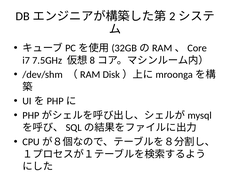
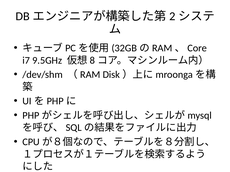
7.5GHz: 7.5GHz -> 9.5GHz
